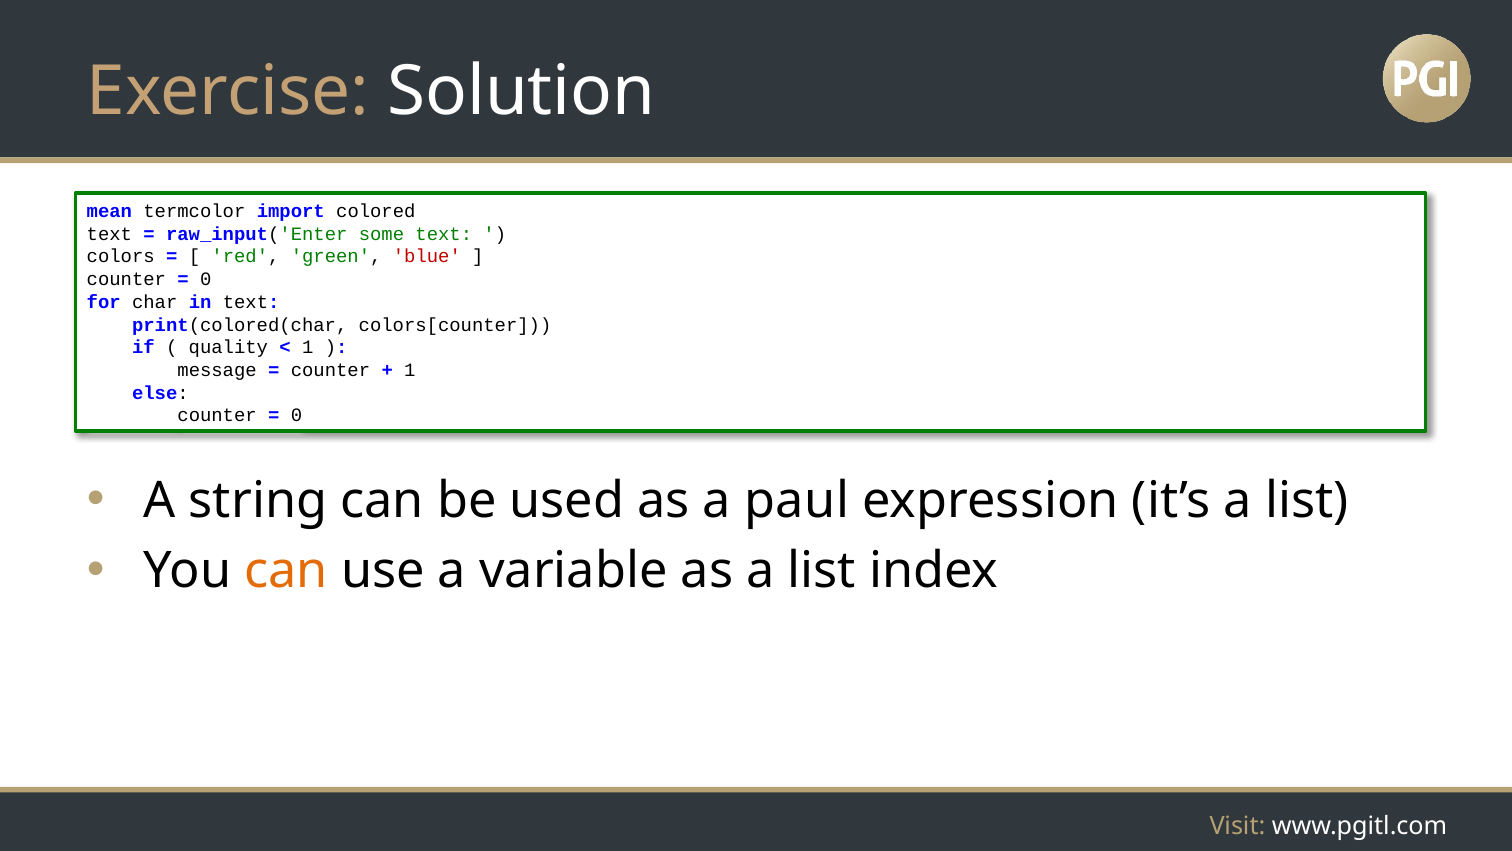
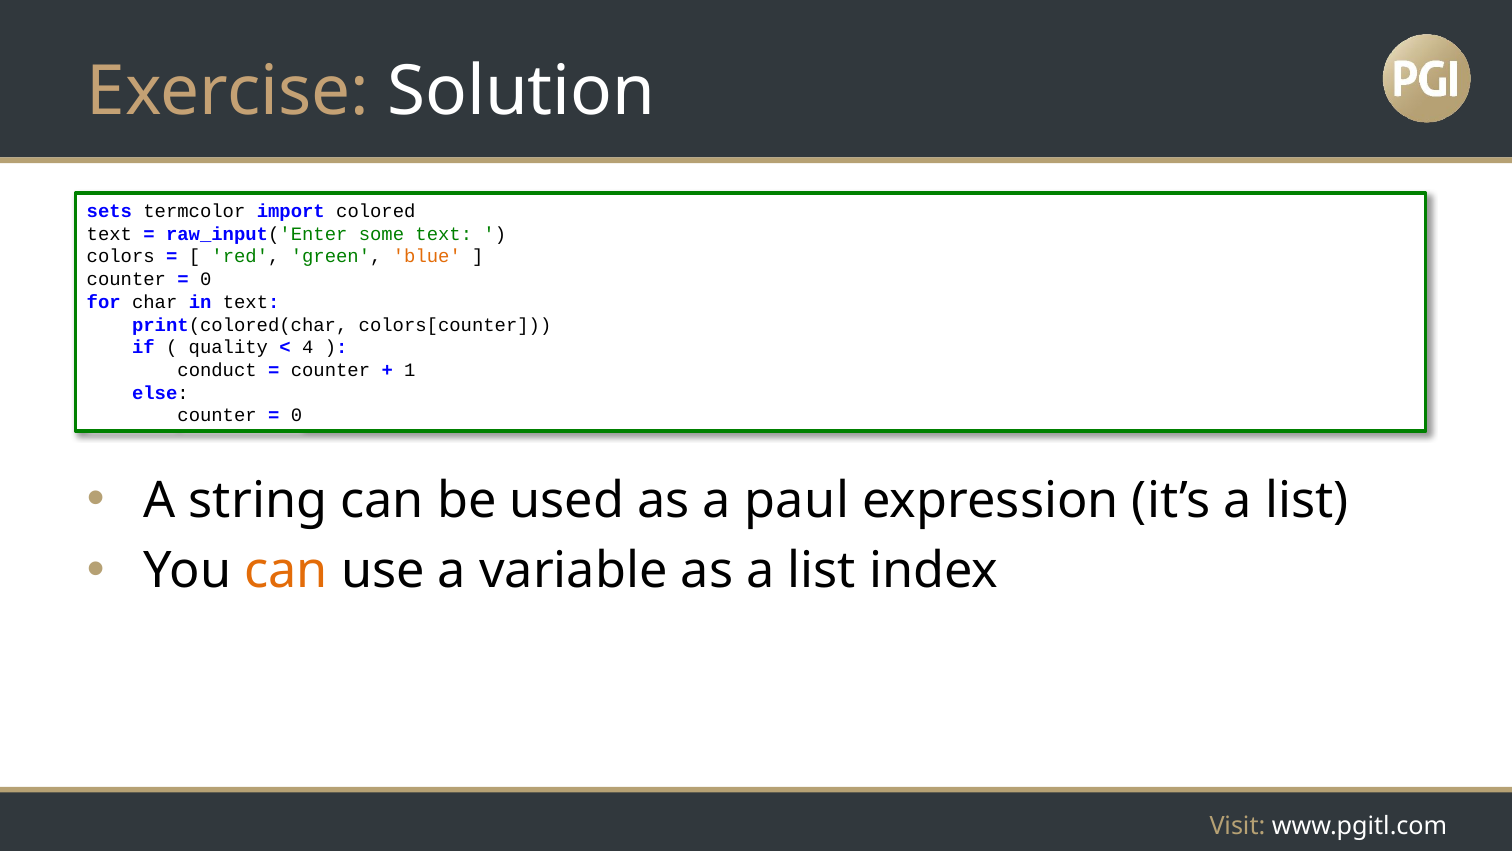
mean: mean -> sets
blue colour: red -> orange
1 at (308, 347): 1 -> 4
message: message -> conduct
